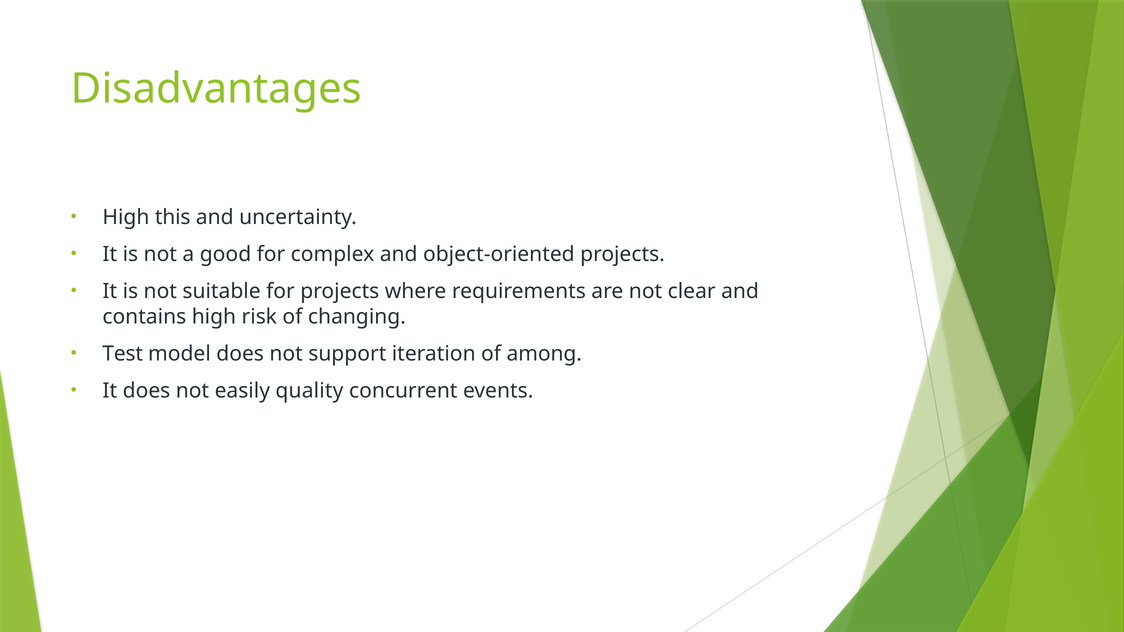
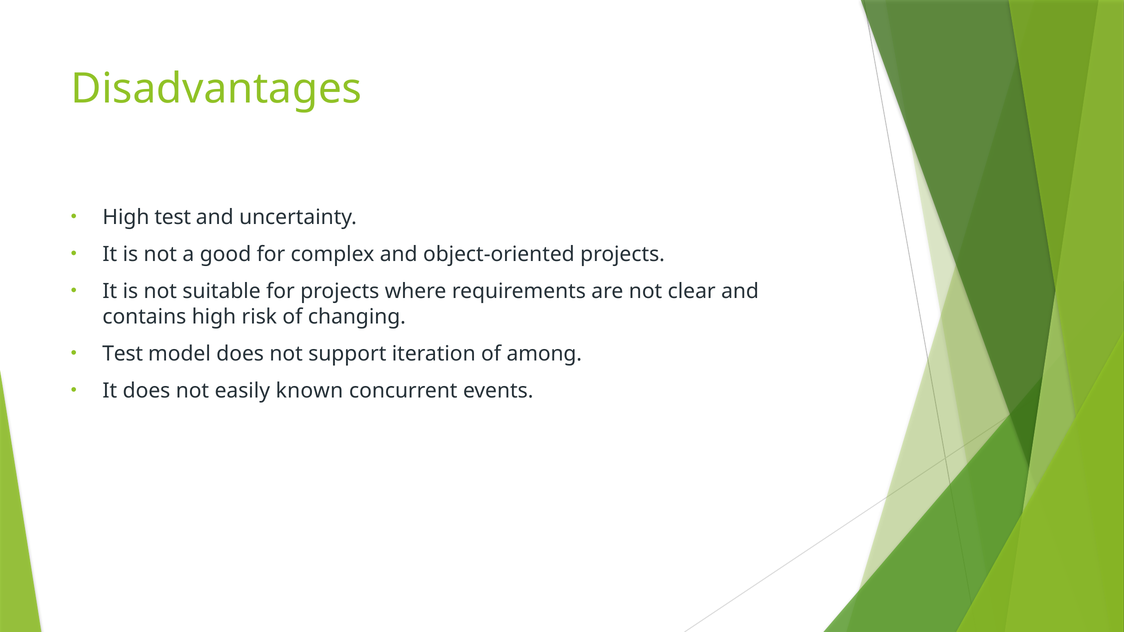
High this: this -> test
quality: quality -> known
